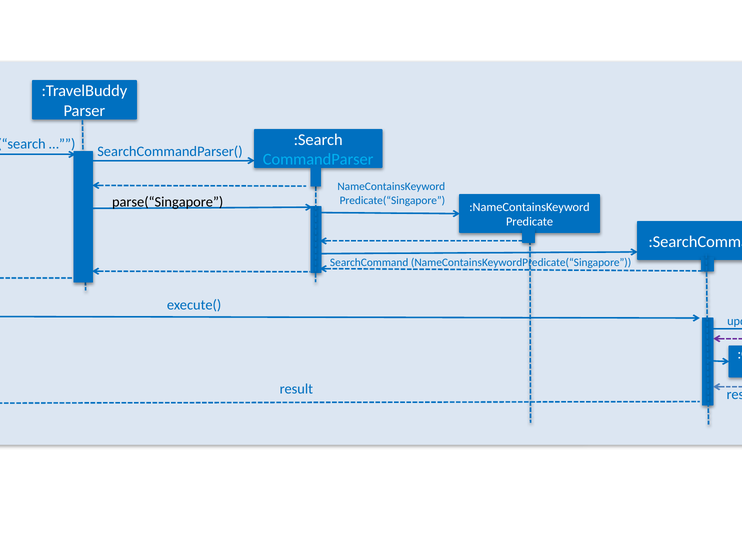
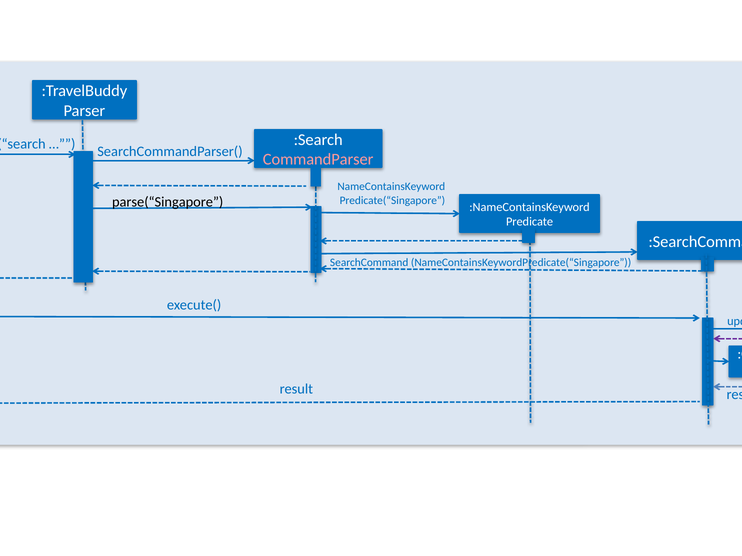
CommandParser colour: light blue -> pink
